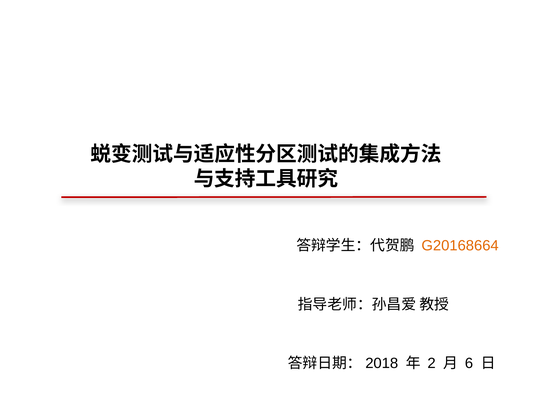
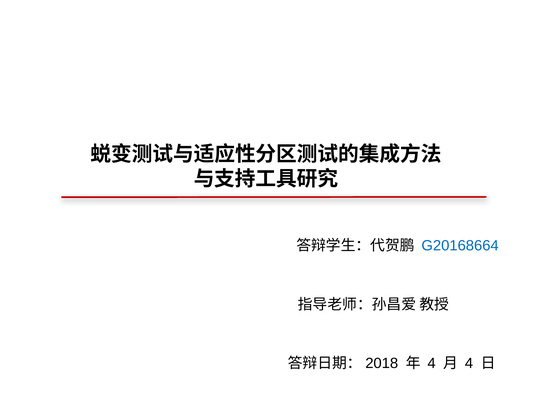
G20168664 colour: orange -> blue
2 at (432, 363): 2 -> 4
6 at (469, 363): 6 -> 4
